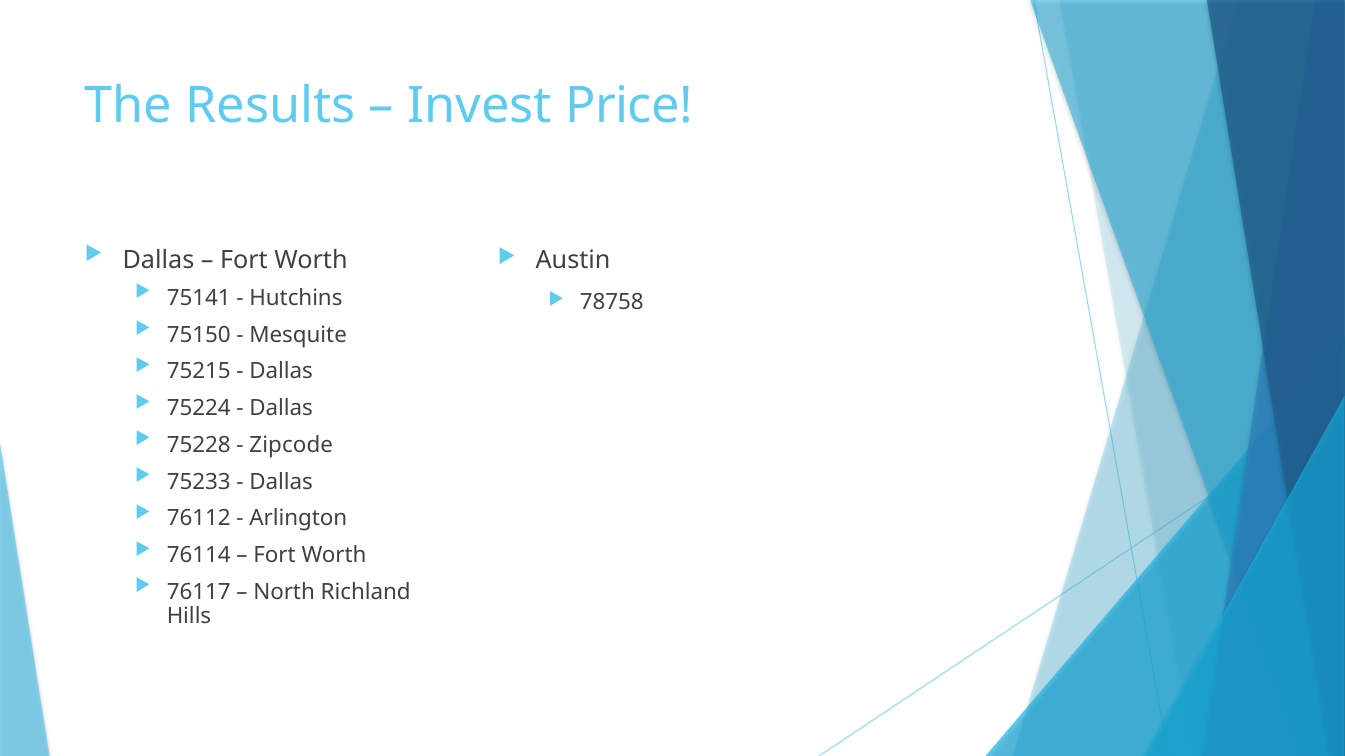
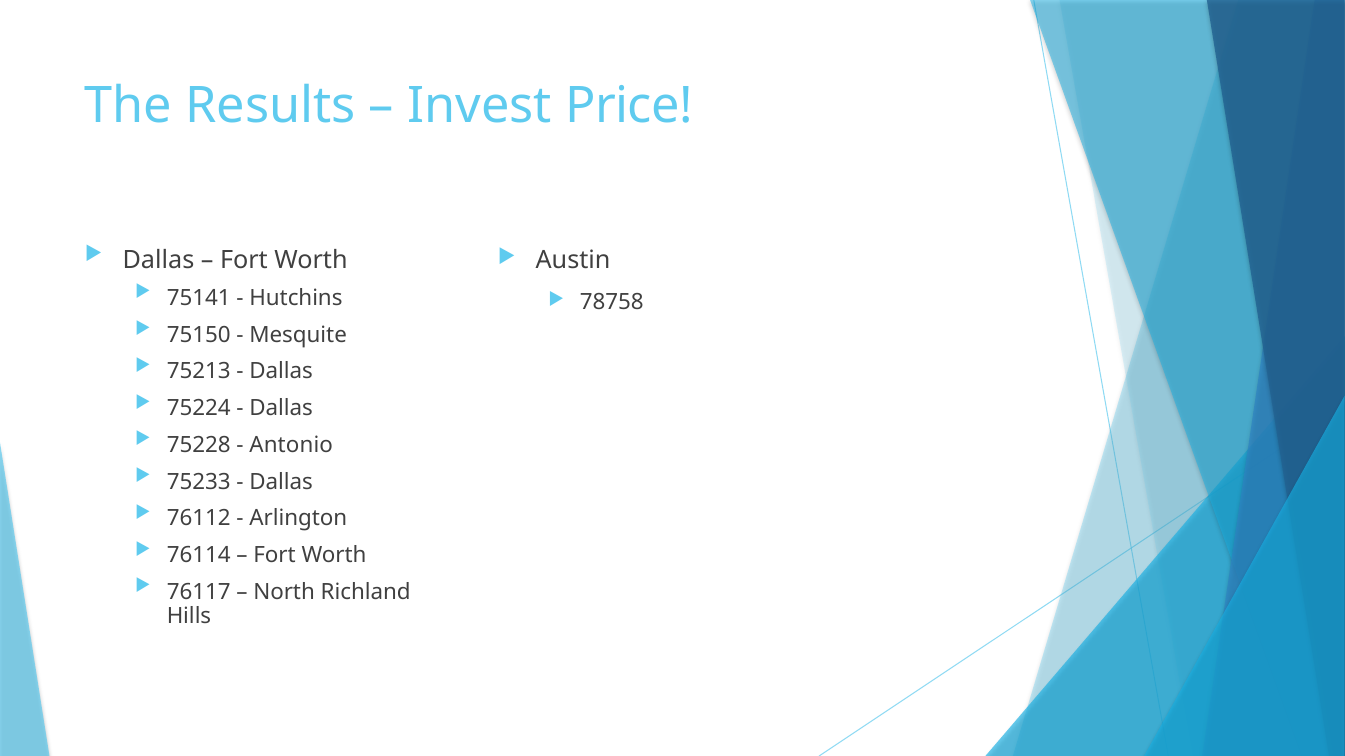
75215: 75215 -> 75213
Zipcode: Zipcode -> Antonio
